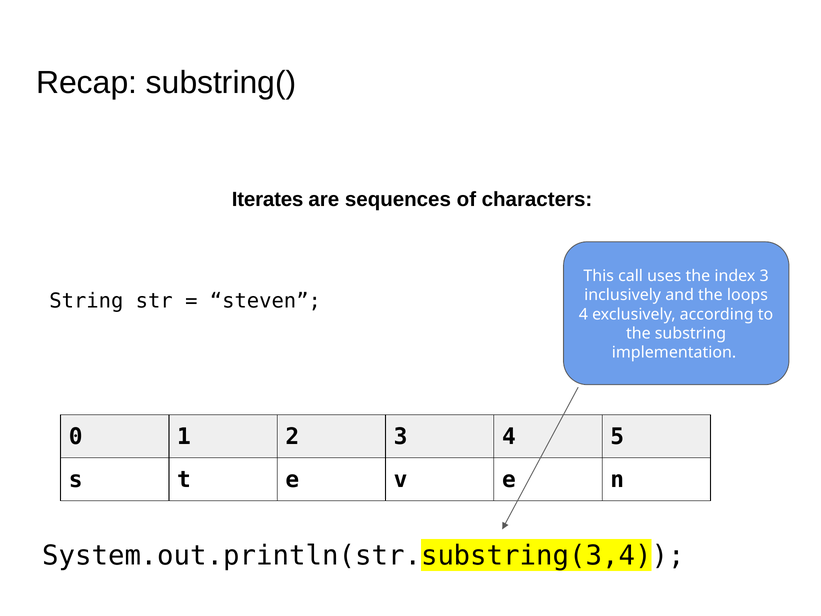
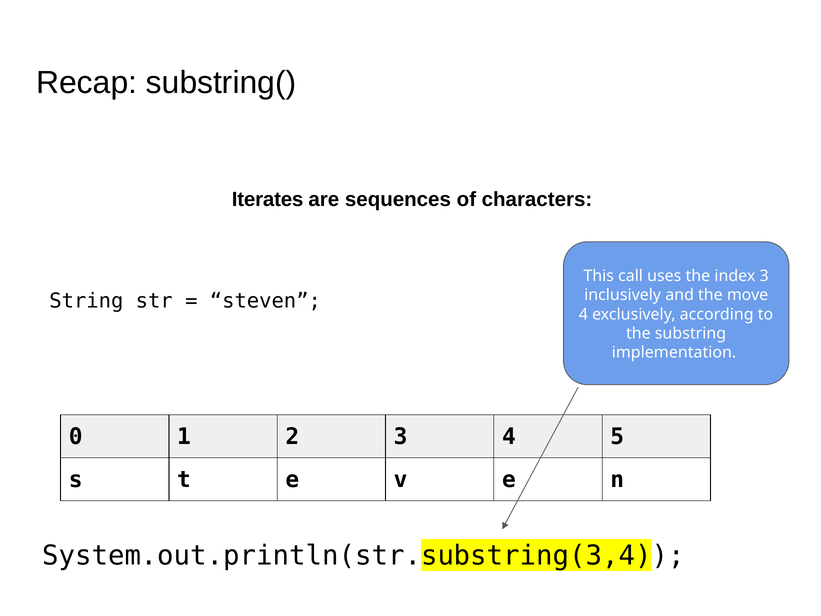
loops: loops -> move
